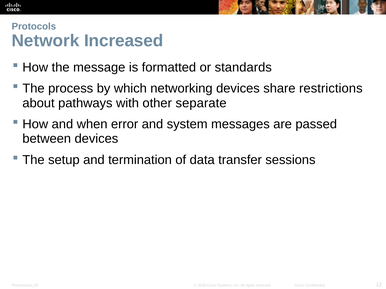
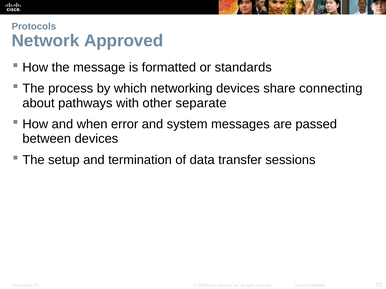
Increased: Increased -> Approved
restrictions: restrictions -> connecting
